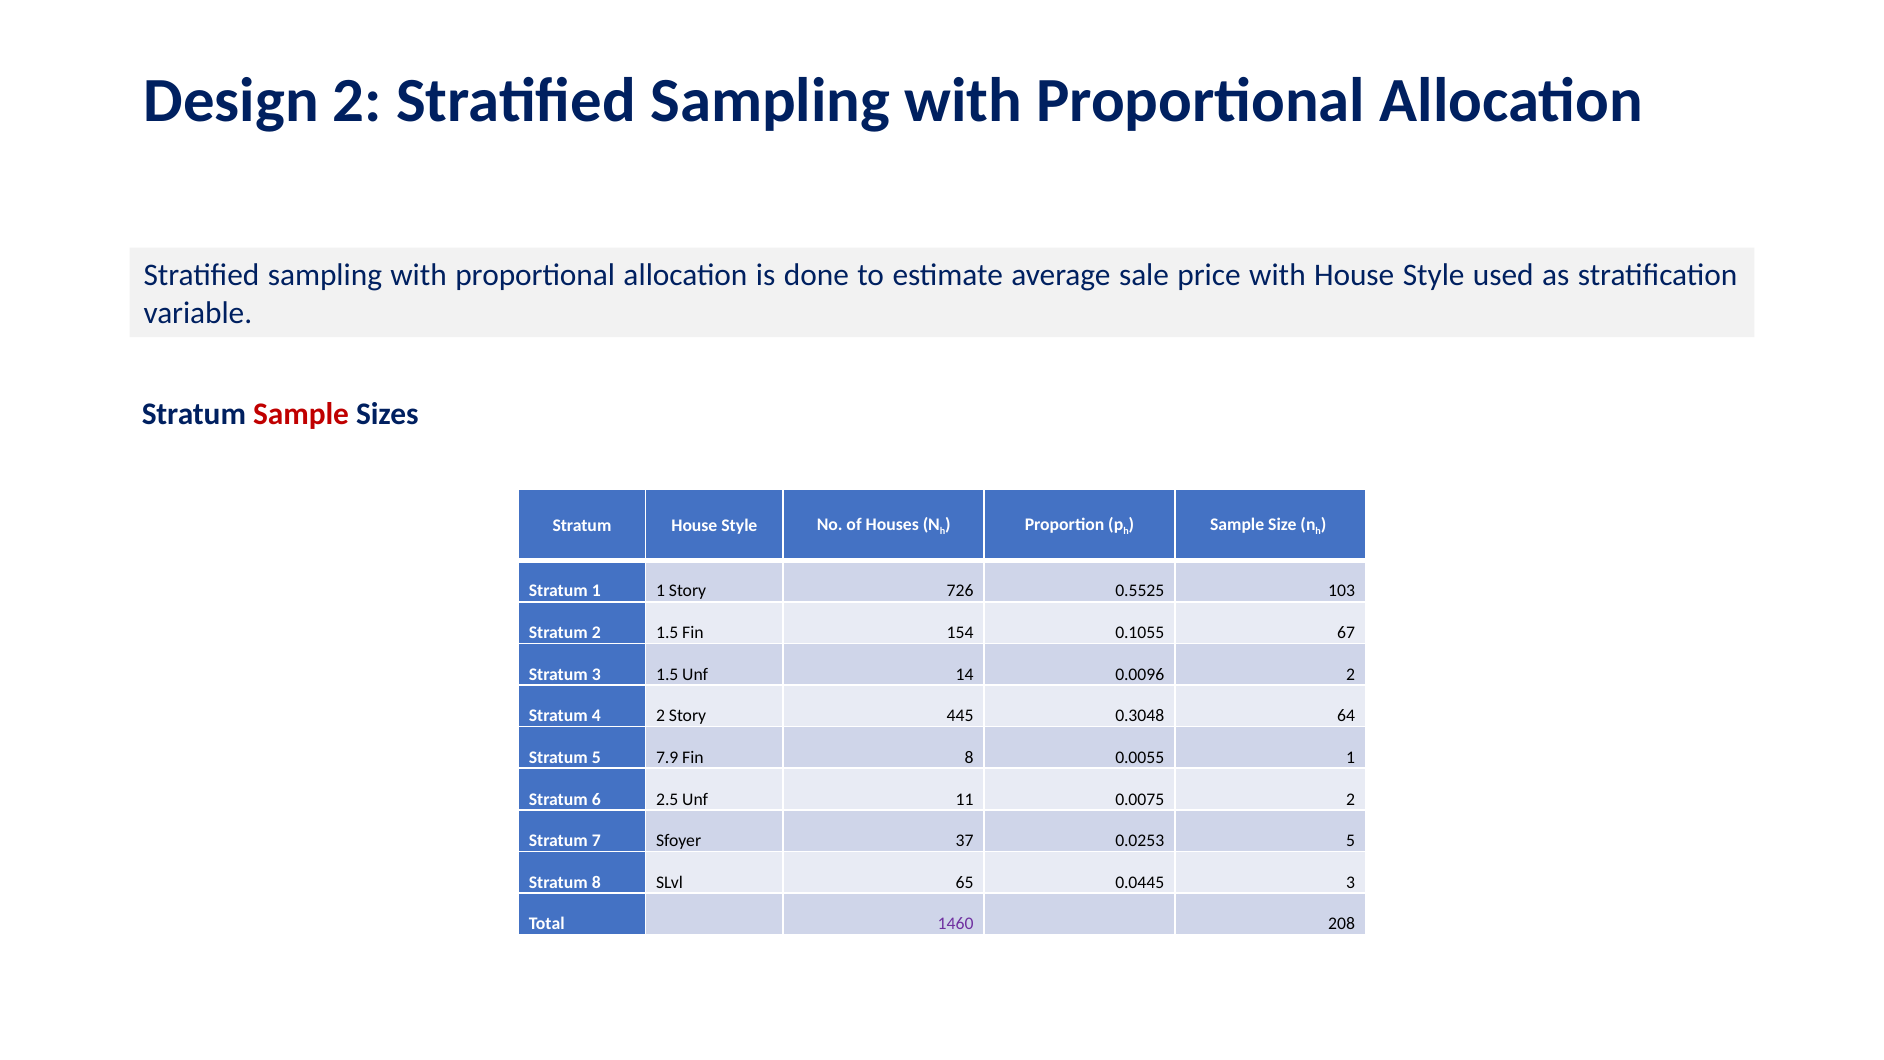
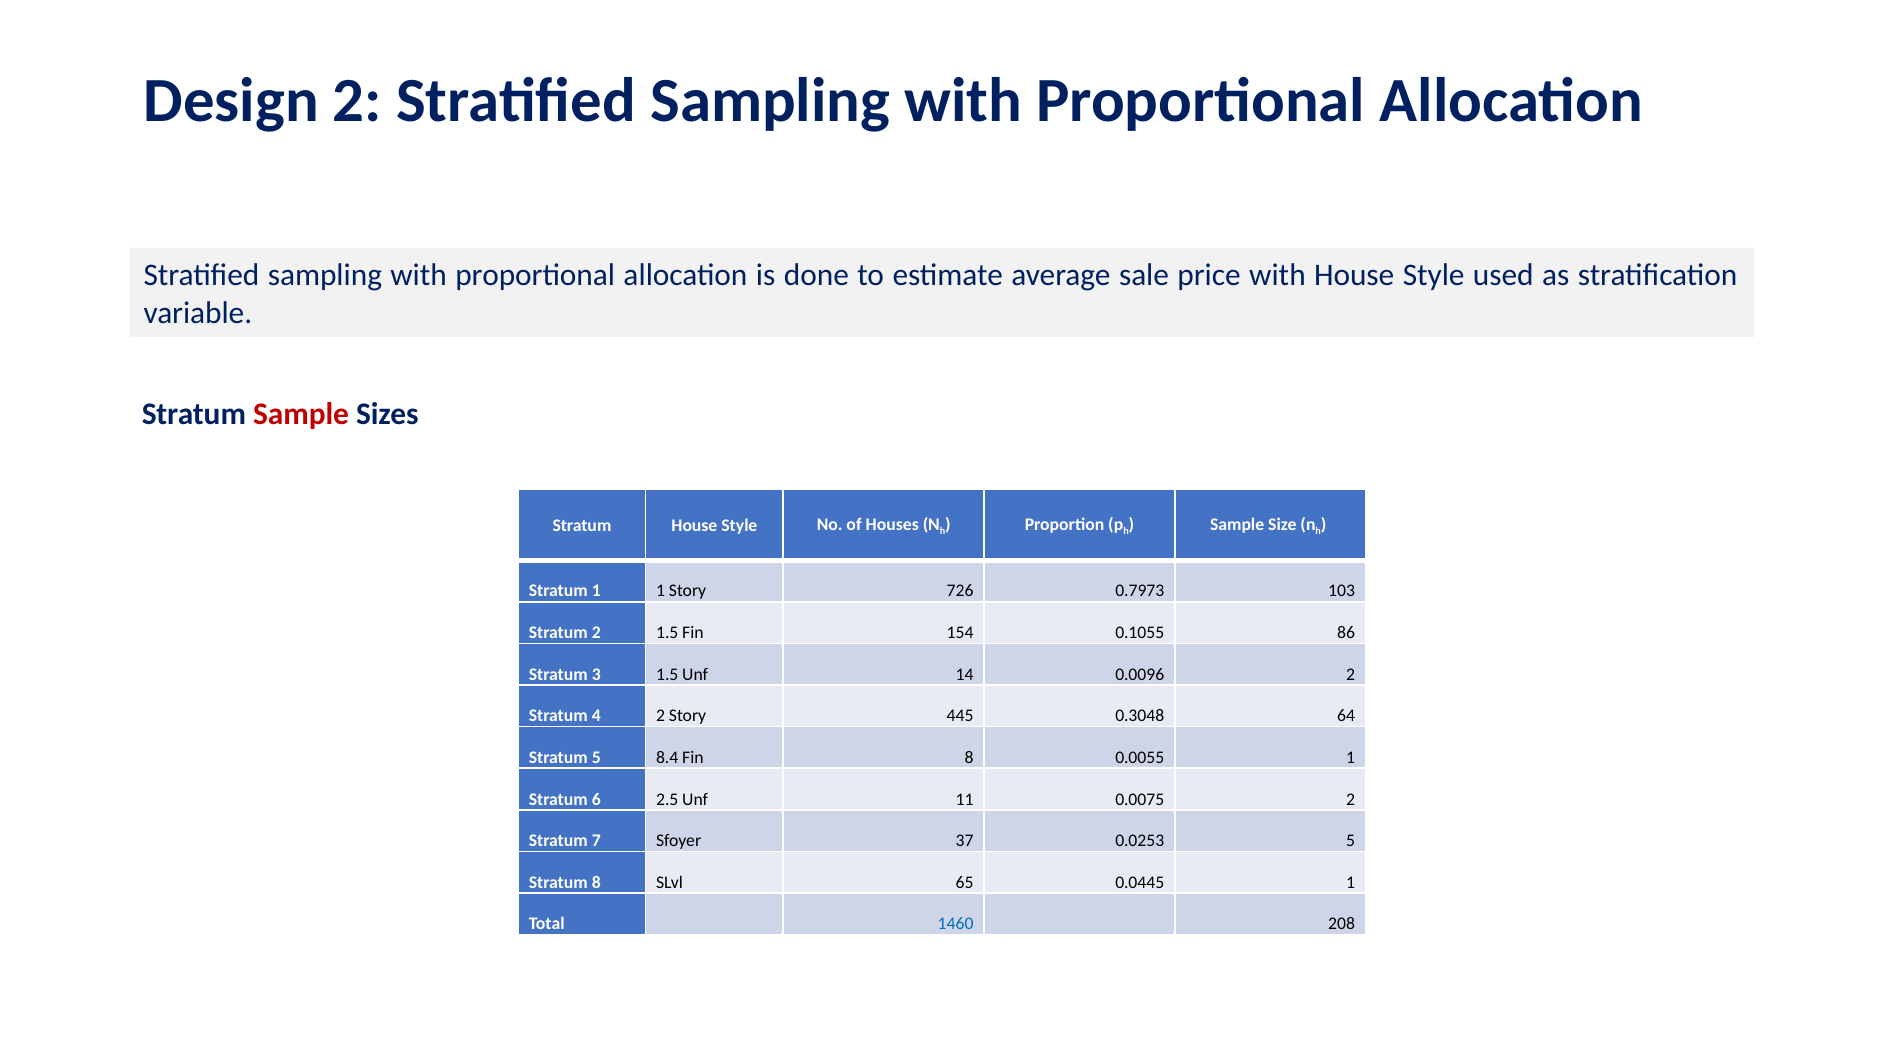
0.5525: 0.5525 -> 0.7973
67: 67 -> 86
7.9: 7.9 -> 8.4
0.0445 3: 3 -> 1
1460 colour: purple -> blue
